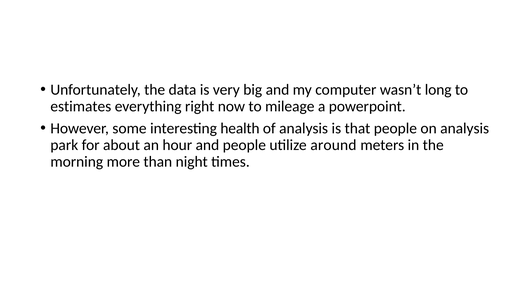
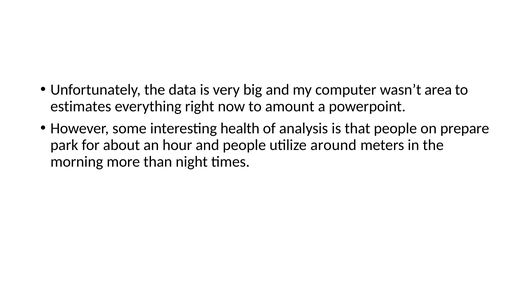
long: long -> area
mileage: mileage -> amount
on analysis: analysis -> prepare
